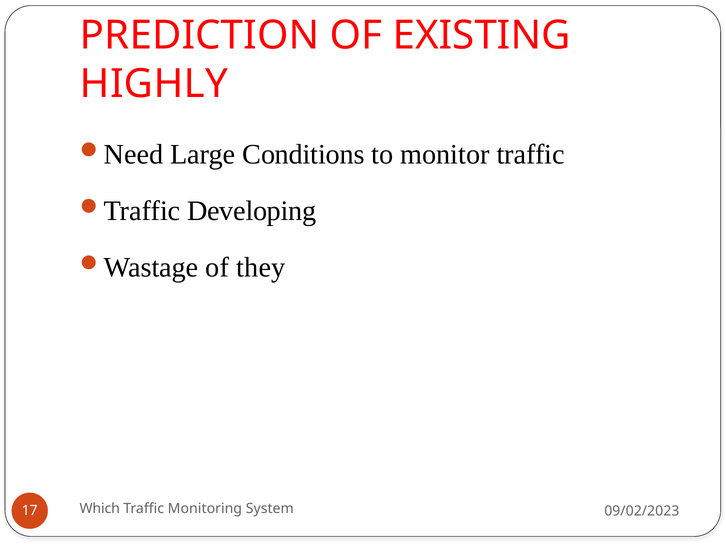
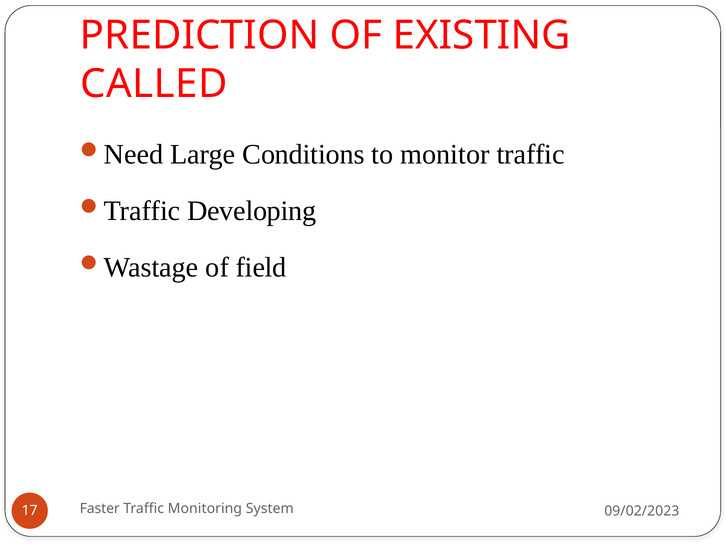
HIGHLY: HIGHLY -> CALLED
they: they -> field
Which: Which -> Faster
